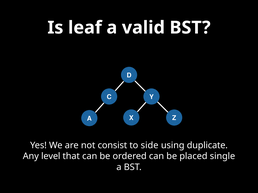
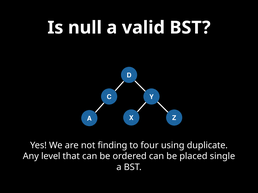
leaf: leaf -> null
consist: consist -> finding
side: side -> four
